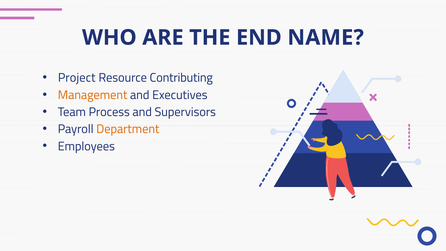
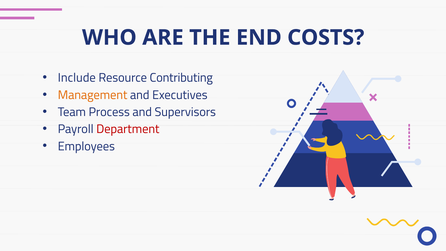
NAME: NAME -> COSTS
Project: Project -> Include
Department colour: orange -> red
